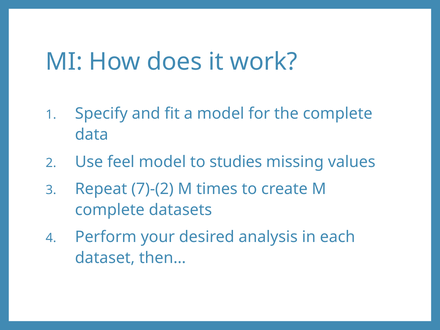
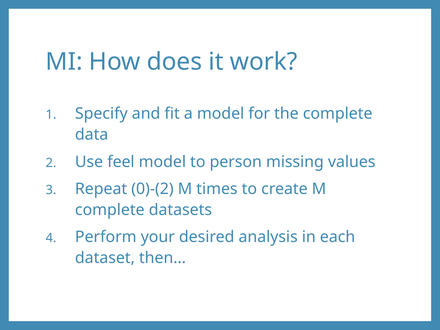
studies: studies -> person
7)-(2: 7)-(2 -> 0)-(2
